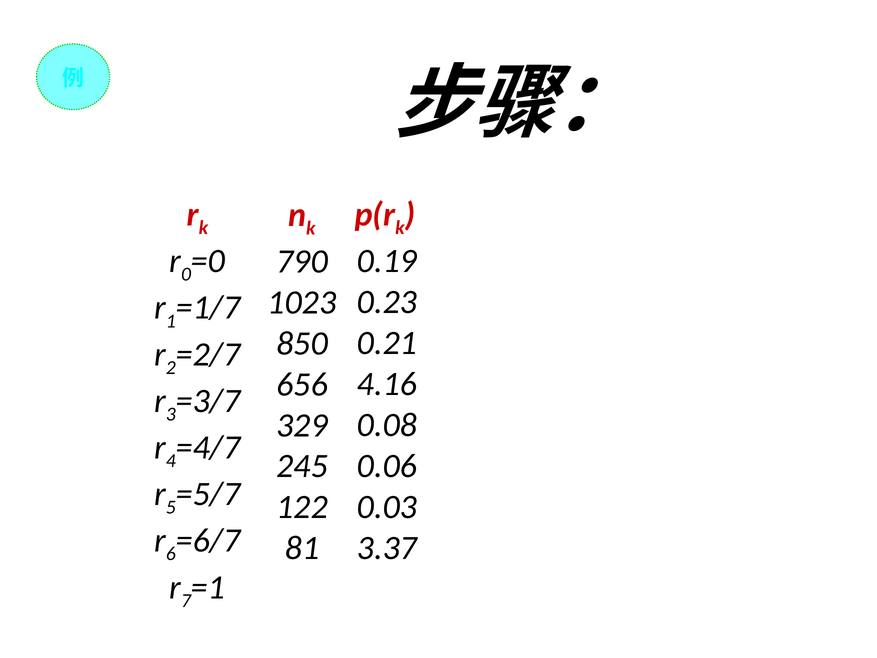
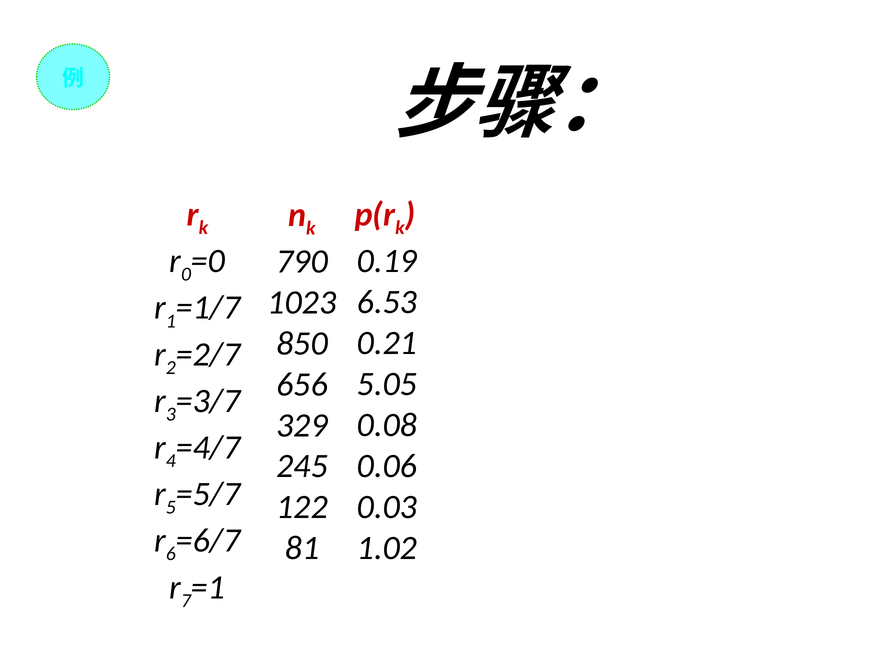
0.23: 0.23 -> 6.53
4.16: 4.16 -> 5.05
3.37: 3.37 -> 1.02
